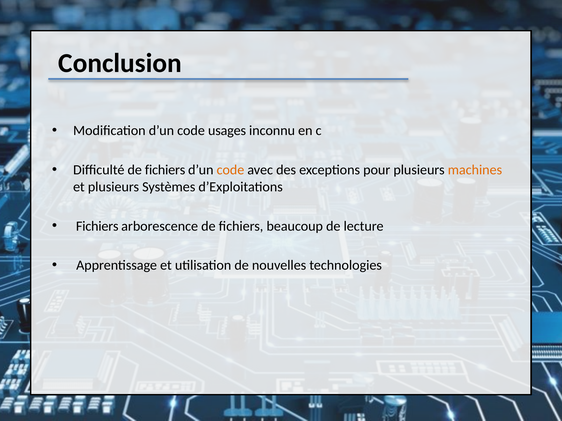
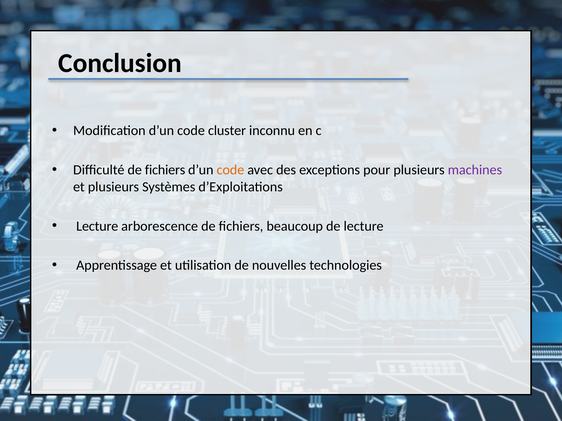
usages: usages -> cluster
machines colour: orange -> purple
Fichiers at (97, 226): Fichiers -> Lecture
